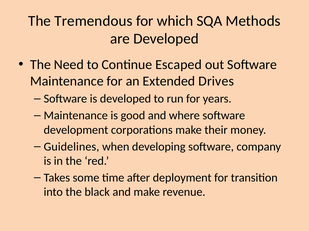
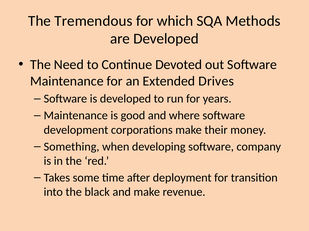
Escaped: Escaped -> Devoted
Guidelines: Guidelines -> Something
